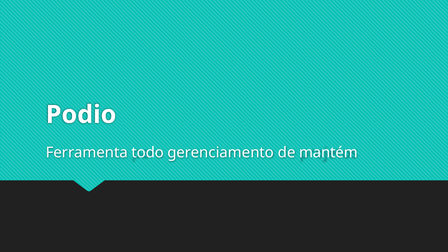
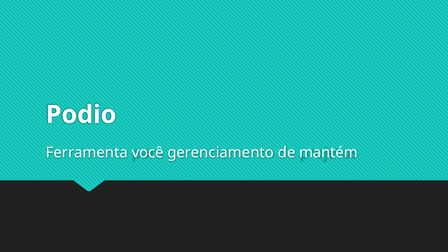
todo: todo -> você
